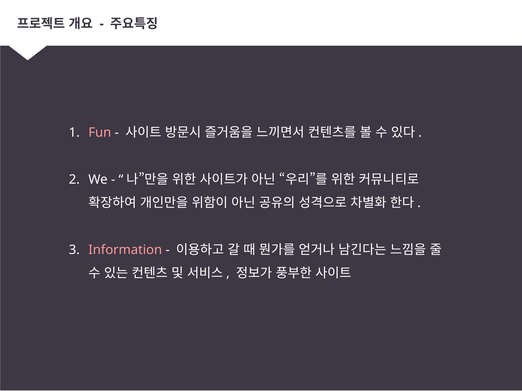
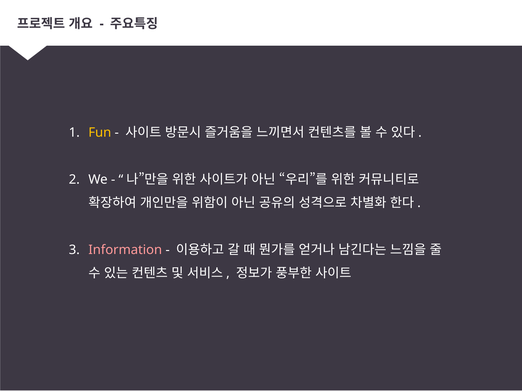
Fun colour: pink -> yellow
